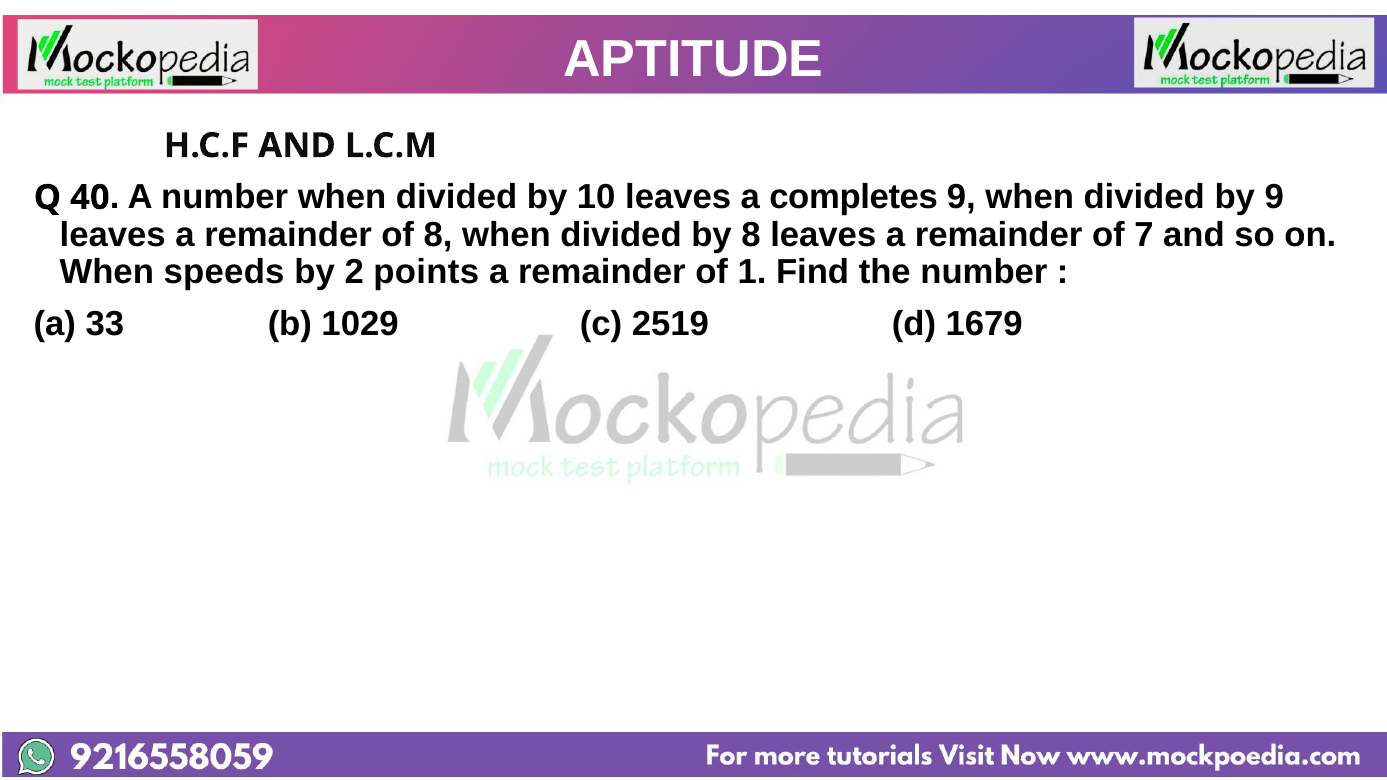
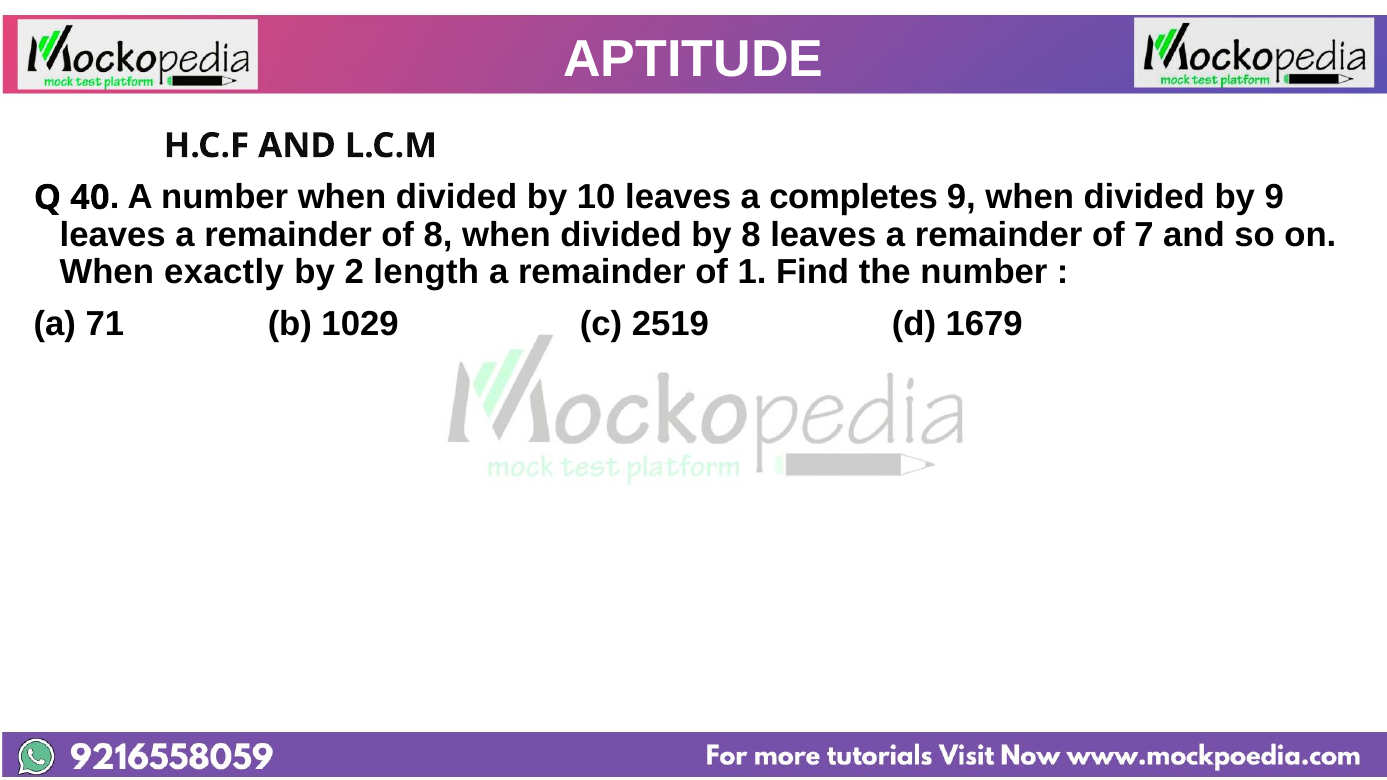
speeds: speeds -> exactly
points: points -> length
33: 33 -> 71
